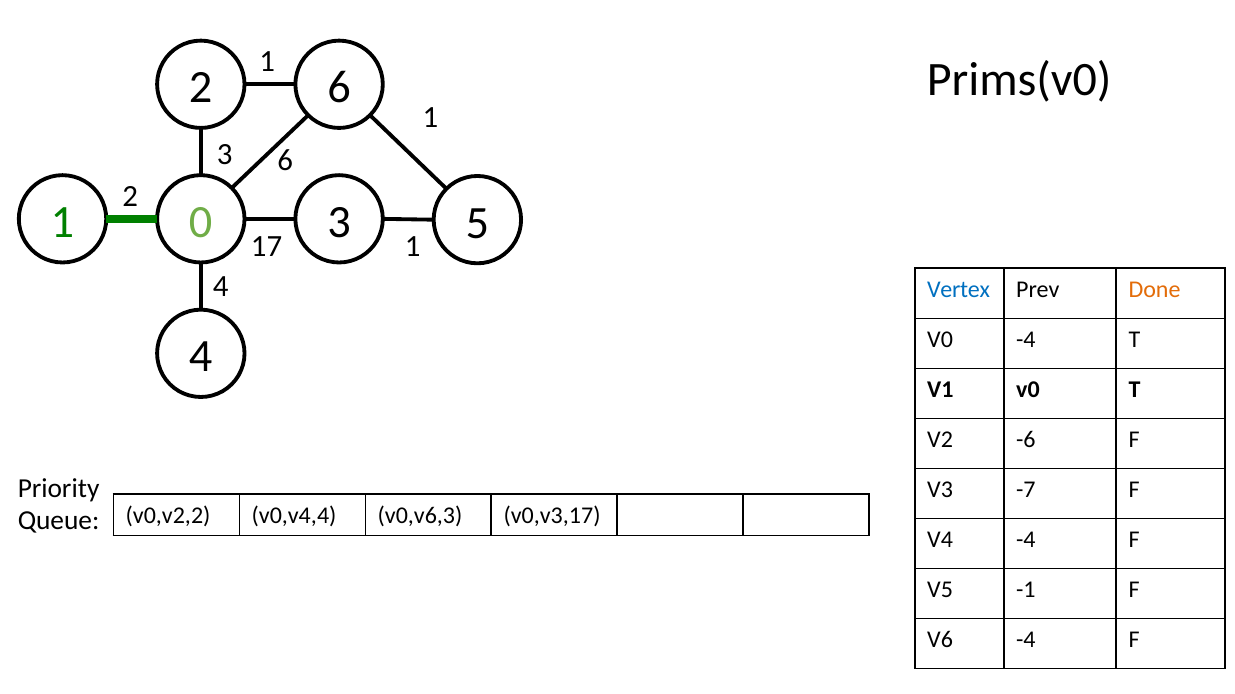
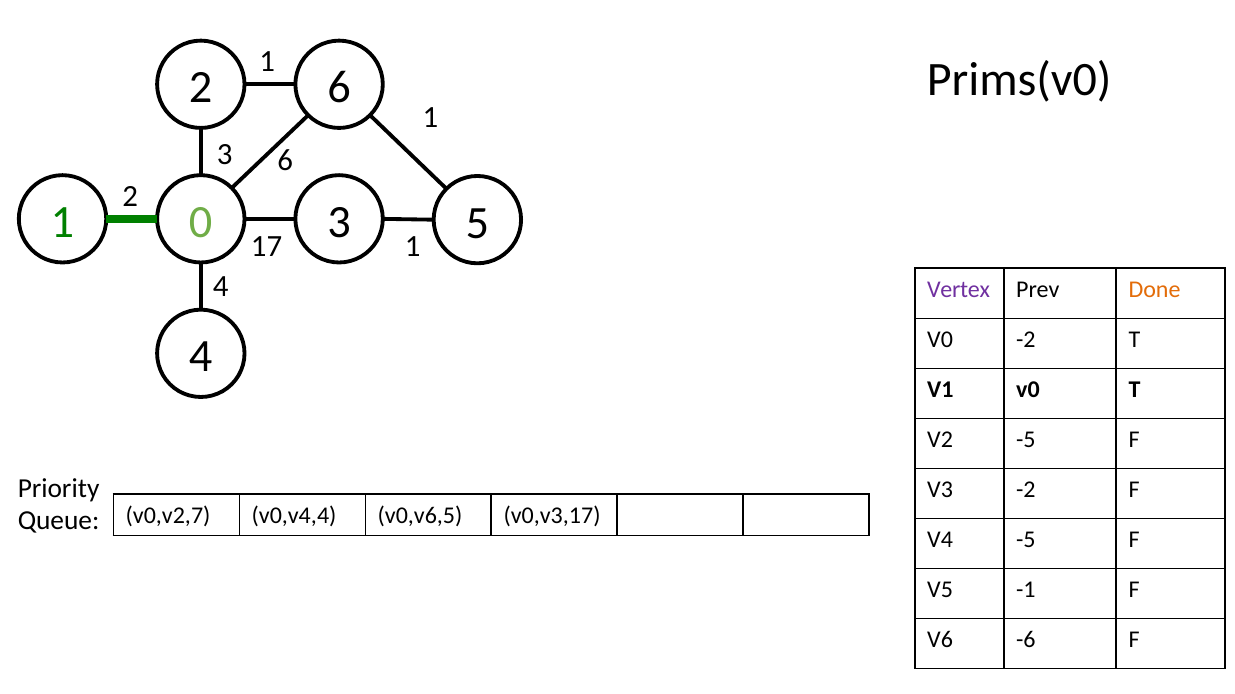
Vertex colour: blue -> purple
V0 -4: -4 -> -2
V2 -6: -6 -> -5
V3 -7: -7 -> -2
v0,v2,2: v0,v2,2 -> v0,v2,7
v0,v6,3: v0,v6,3 -> v0,v6,5
V4 -4: -4 -> -5
V6 -4: -4 -> -6
